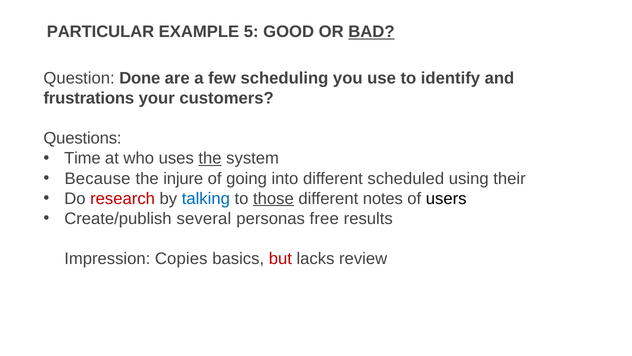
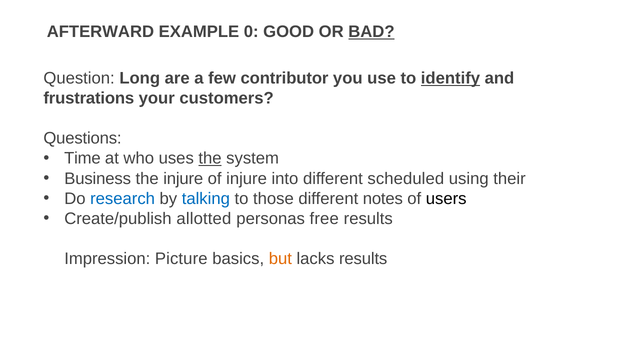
PARTICULAR: PARTICULAR -> AFTERWARD
5: 5 -> 0
Done: Done -> Long
scheduling: scheduling -> contributor
identify underline: none -> present
Because: Because -> Business
of going: going -> injure
research colour: red -> blue
those underline: present -> none
several: several -> allotted
Copies: Copies -> Picture
but colour: red -> orange
lacks review: review -> results
